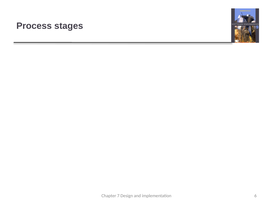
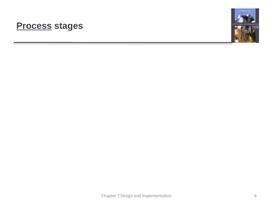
Process at (34, 26) underline: none -> present
